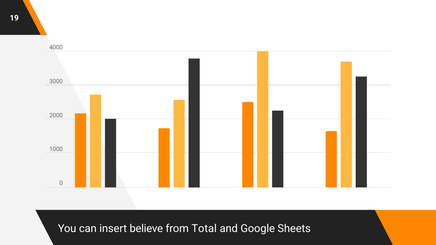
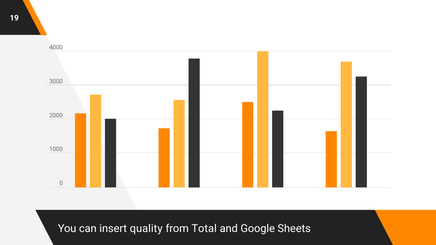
believe: believe -> quality
